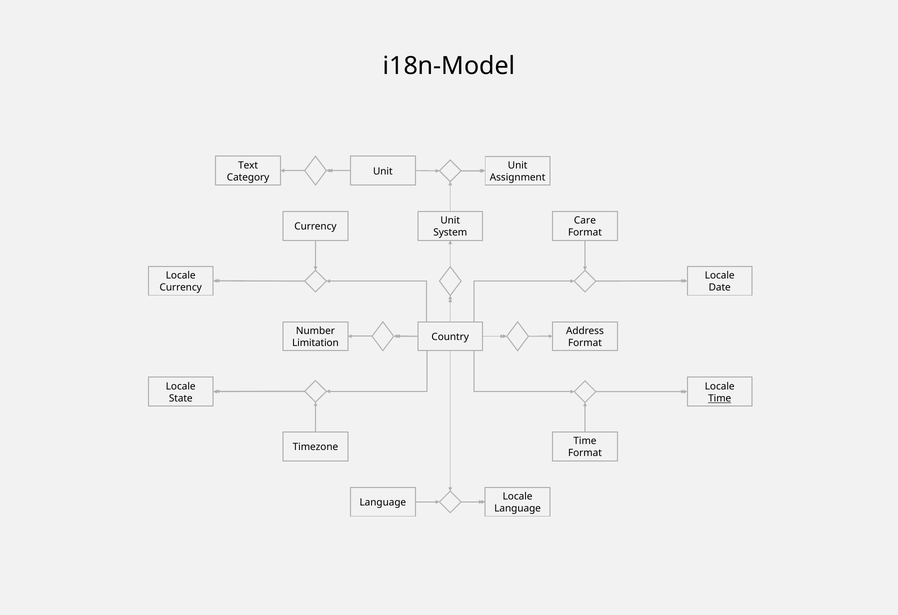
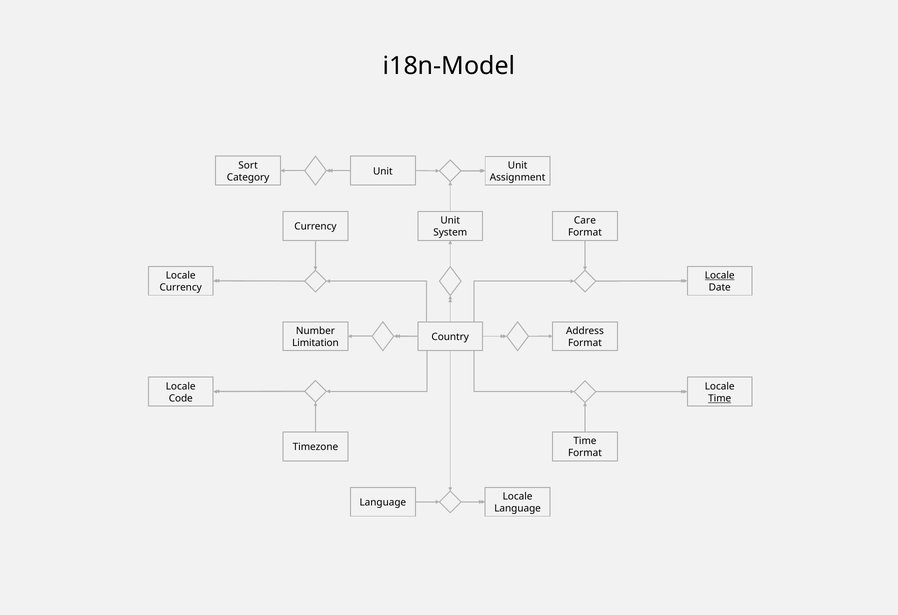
Text: Text -> Sort
Locale at (720, 276) underline: none -> present
State: State -> Code
